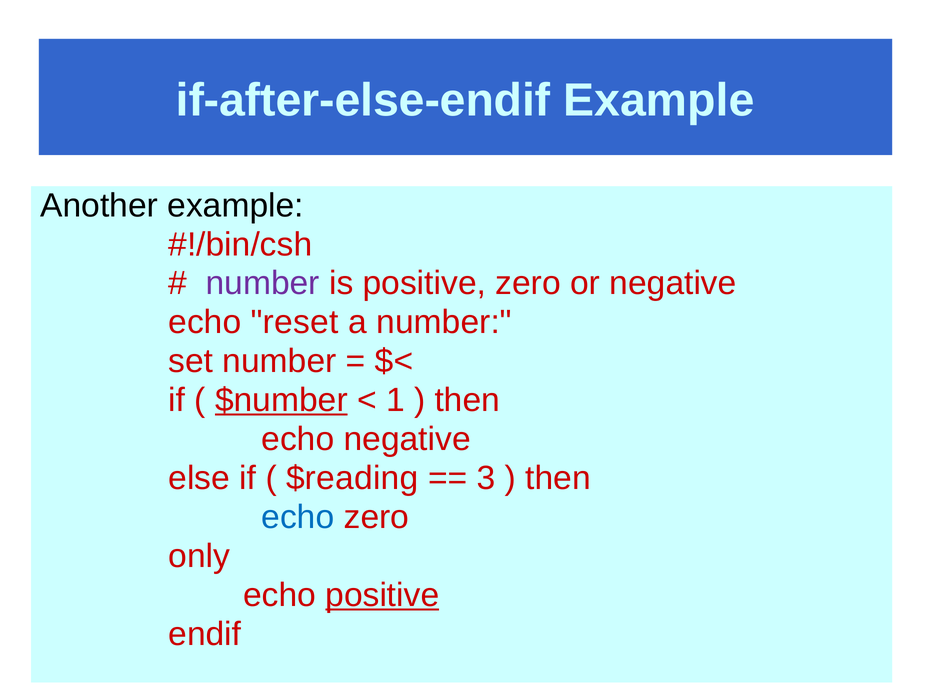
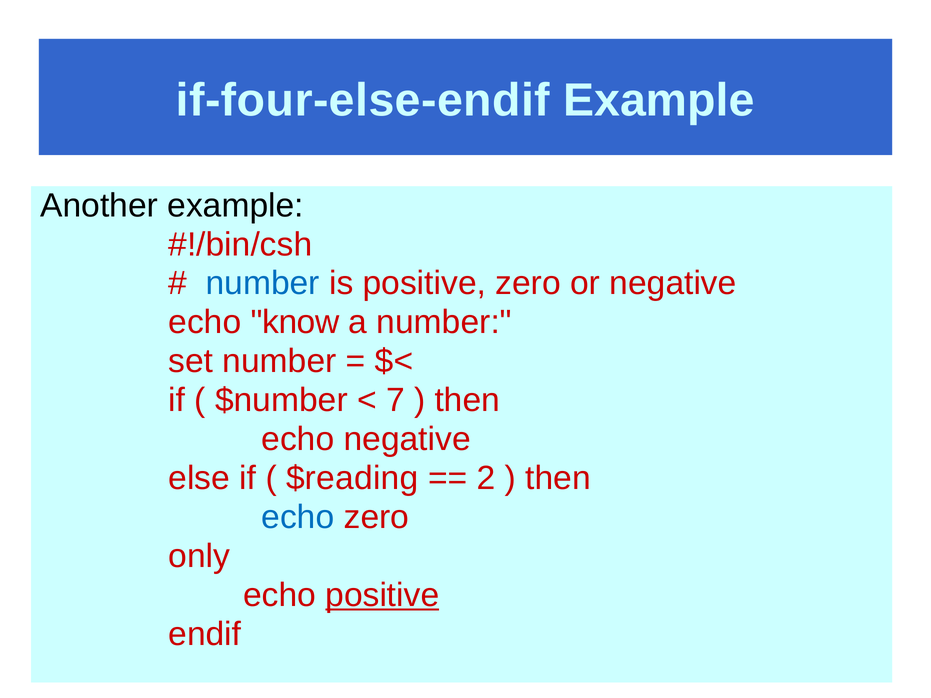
if-after-else-endif: if-after-else-endif -> if-four-else-endif
number at (263, 283) colour: purple -> blue
reset: reset -> know
$number underline: present -> none
1: 1 -> 7
3: 3 -> 2
